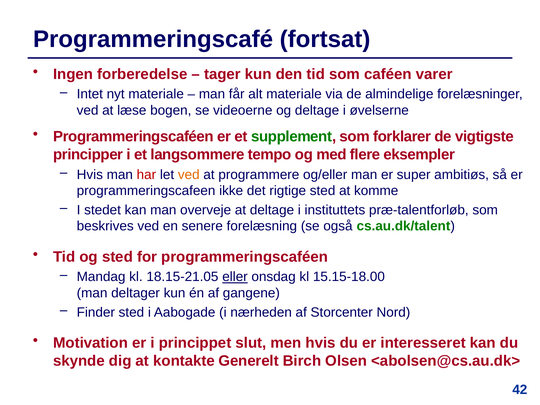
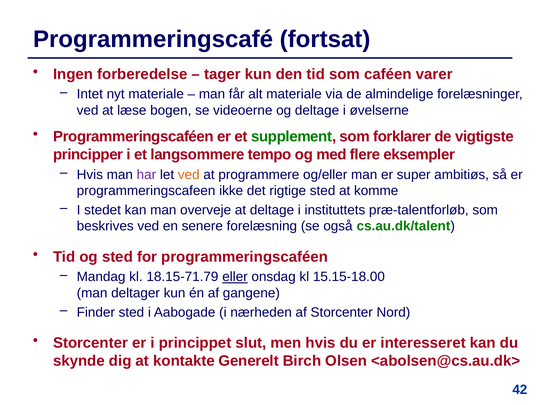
har colour: red -> purple
18.15-21.05: 18.15-21.05 -> 18.15-71.79
Motivation at (90, 343): Motivation -> Storcenter
